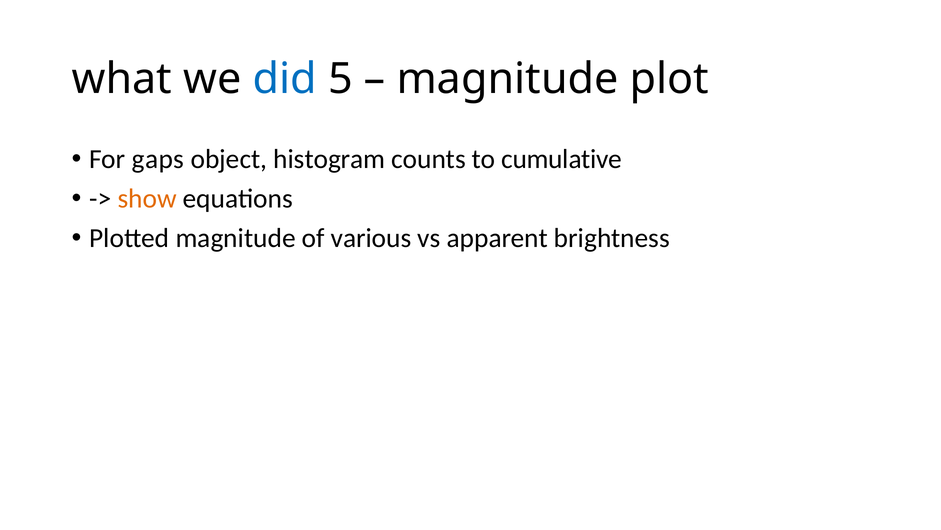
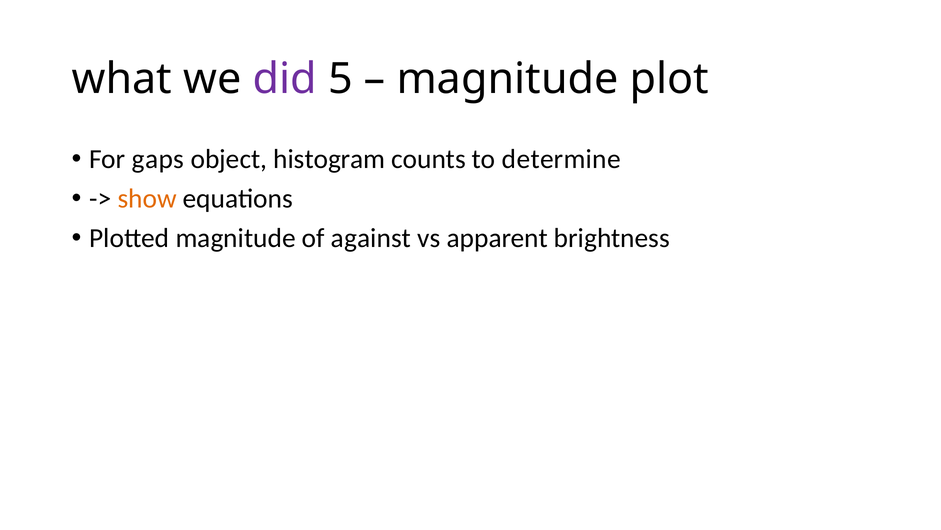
did colour: blue -> purple
cumulative: cumulative -> determine
various: various -> against
